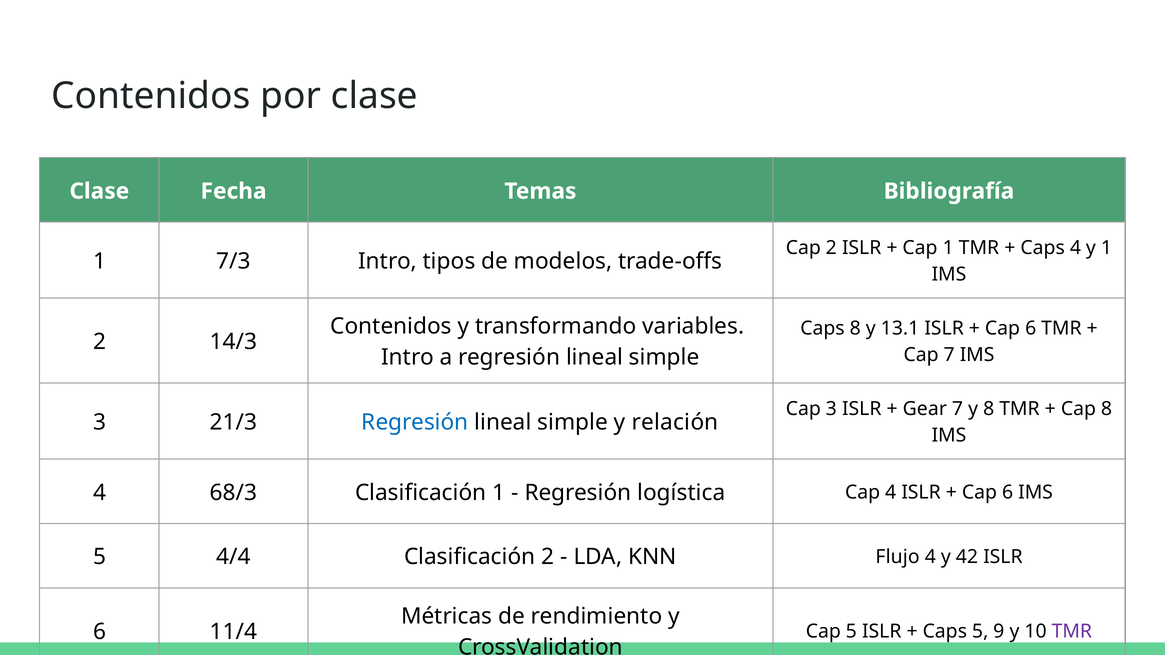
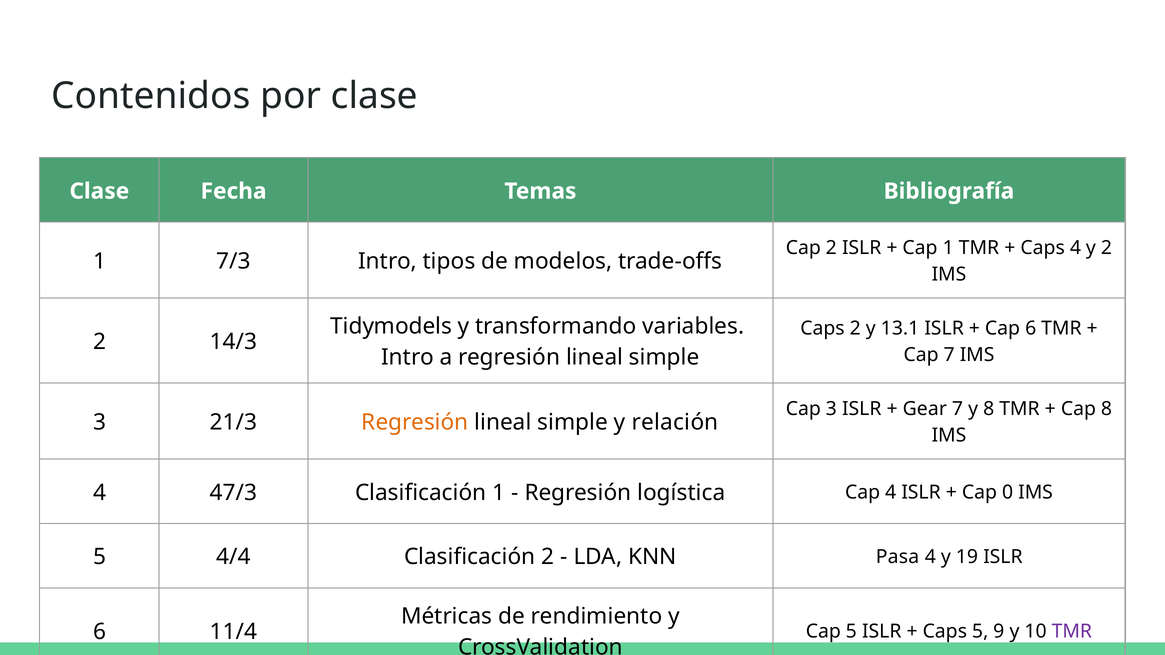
y 1: 1 -> 2
Contenidos at (391, 327): Contenidos -> Tidymodels
Caps 8: 8 -> 2
Regresión at (415, 423) colour: blue -> orange
68/3: 68/3 -> 47/3
6 at (1008, 493): 6 -> 0
Flujo: Flujo -> Pasa
42: 42 -> 19
